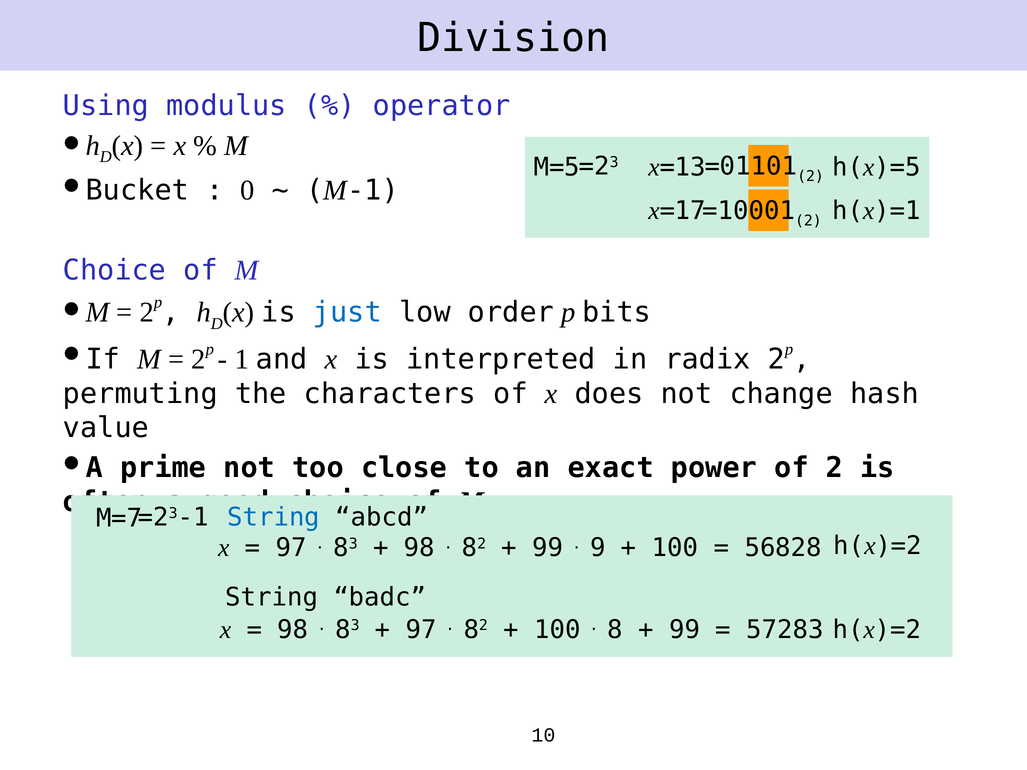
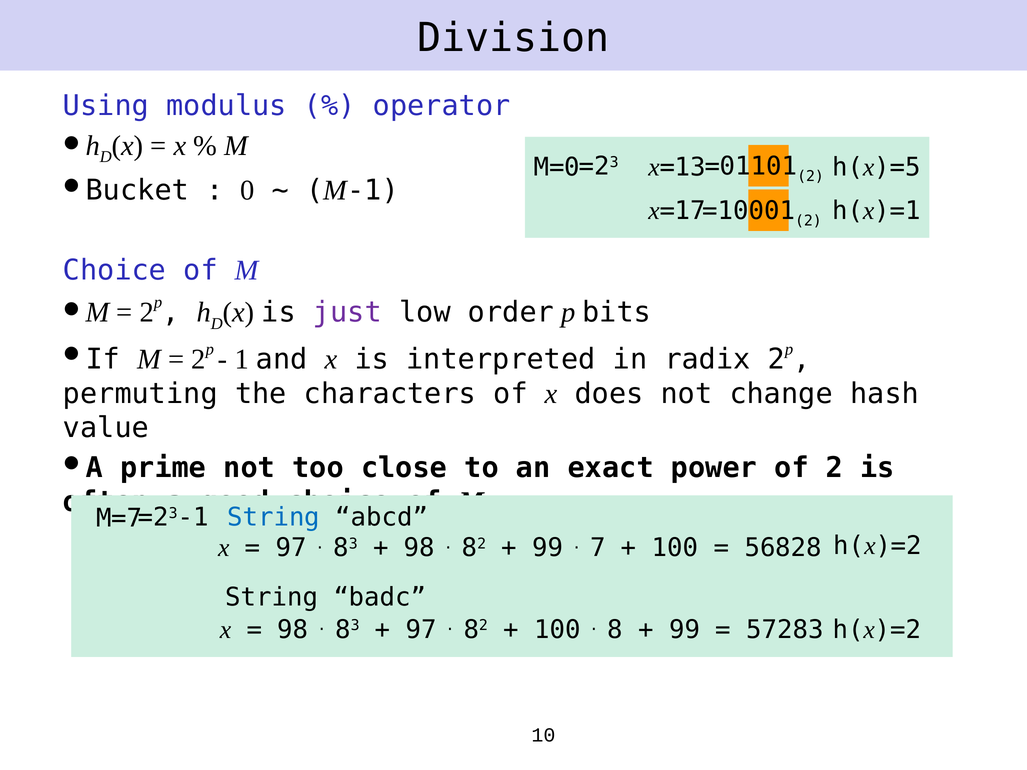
M=5: M=5 -> M=0
just colour: blue -> purple
9: 9 -> 7
